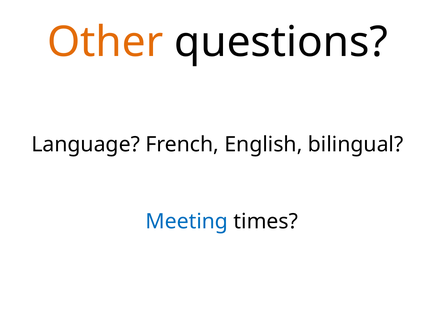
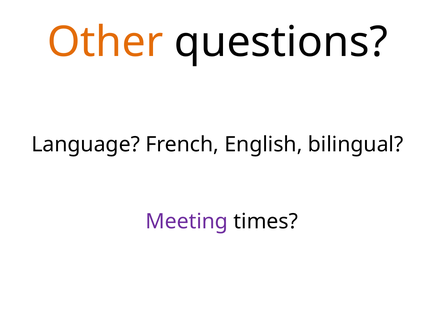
Meeting colour: blue -> purple
